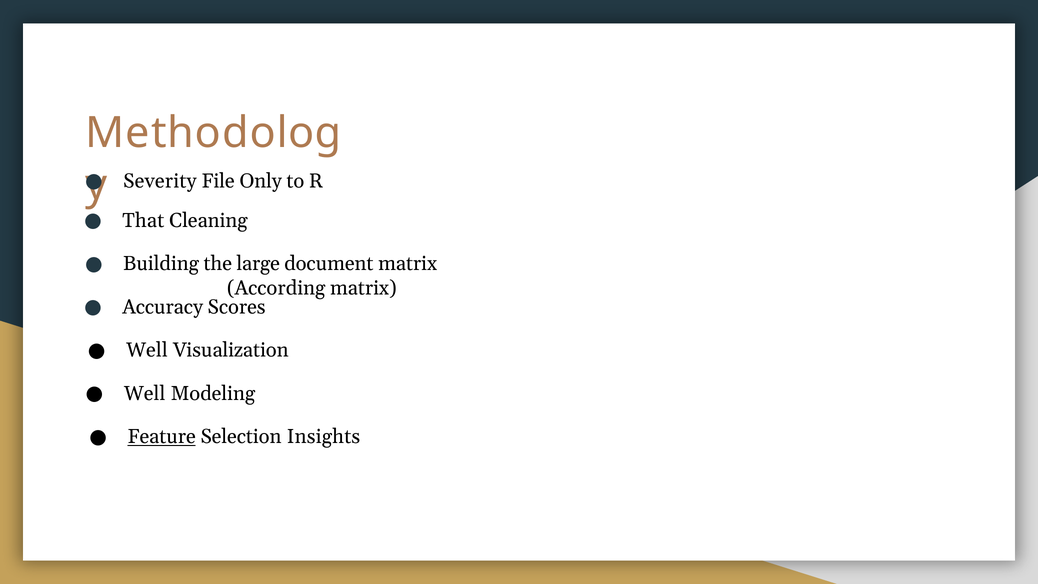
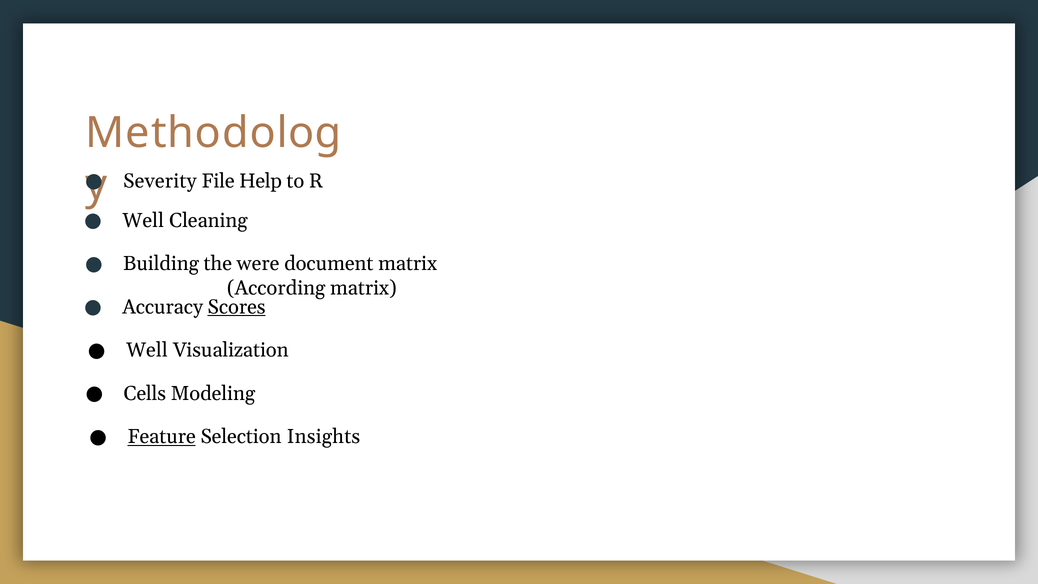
Only: Only -> Help
That at (143, 220): That -> Well
large: large -> were
Scores underline: none -> present
Well at (145, 393): Well -> Cells
